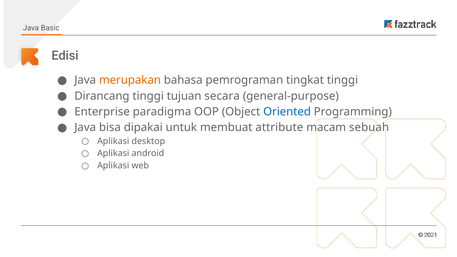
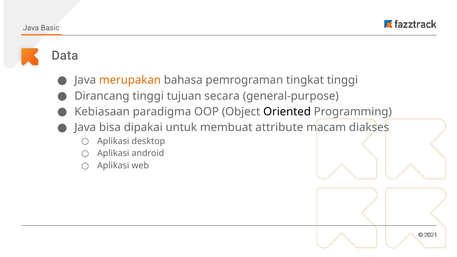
Edisi: Edisi -> Data
Enterprise: Enterprise -> Kebiasaan
Oriented colour: blue -> black
sebuah: sebuah -> diakses
